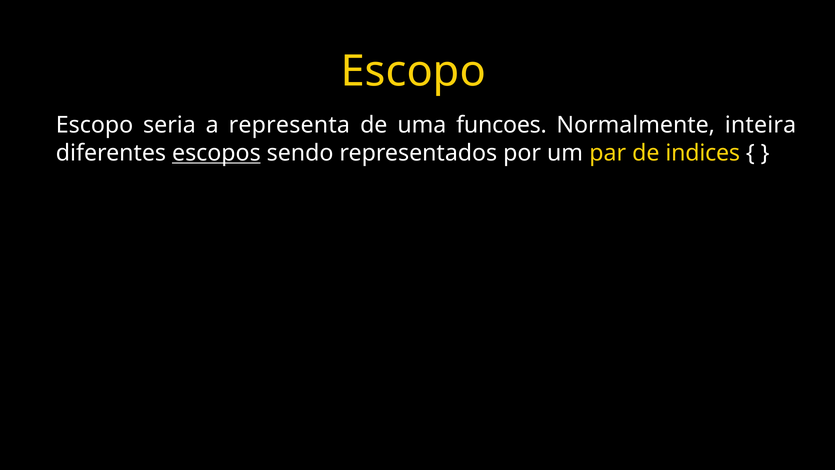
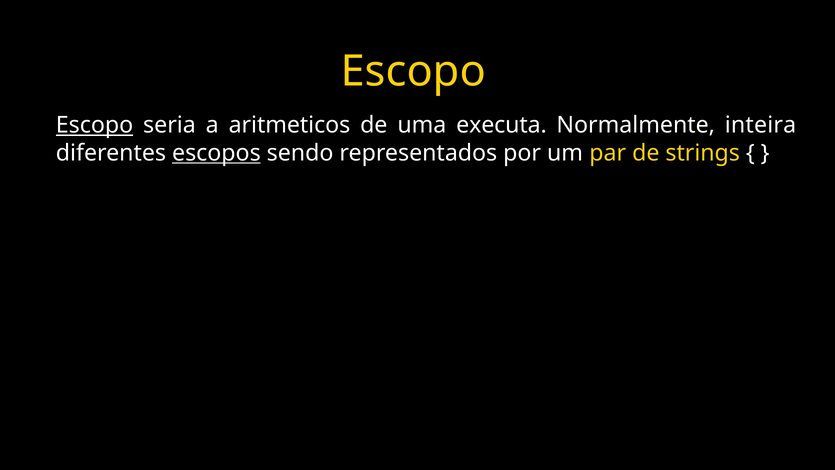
Escopo at (95, 125) underline: none -> present
representa: representa -> aritmeticos
funcoes: funcoes -> executa
indices: indices -> strings
